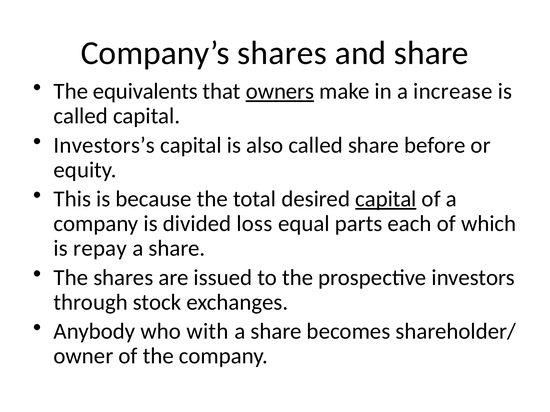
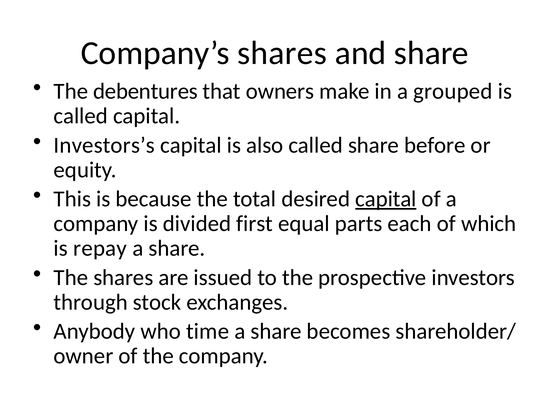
equivalents: equivalents -> debentures
owners underline: present -> none
increase: increase -> grouped
loss: loss -> first
with: with -> time
